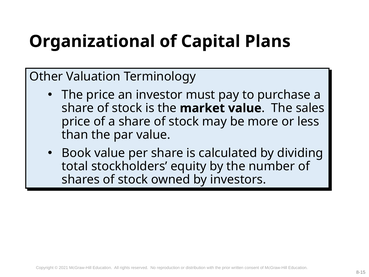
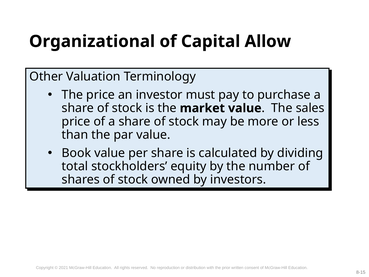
Plans: Plans -> Allow
